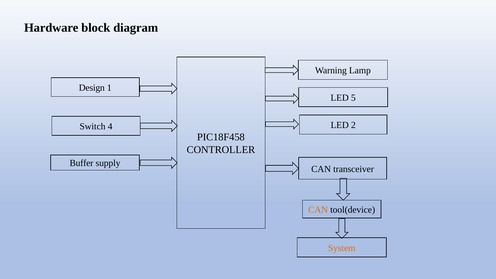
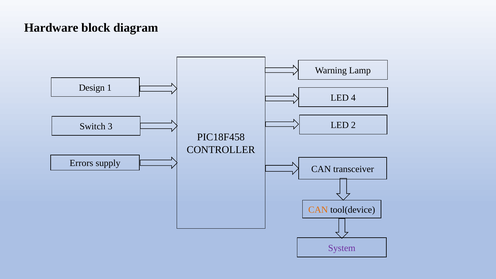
5: 5 -> 4
4: 4 -> 3
Buffer: Buffer -> Errors
System colour: orange -> purple
